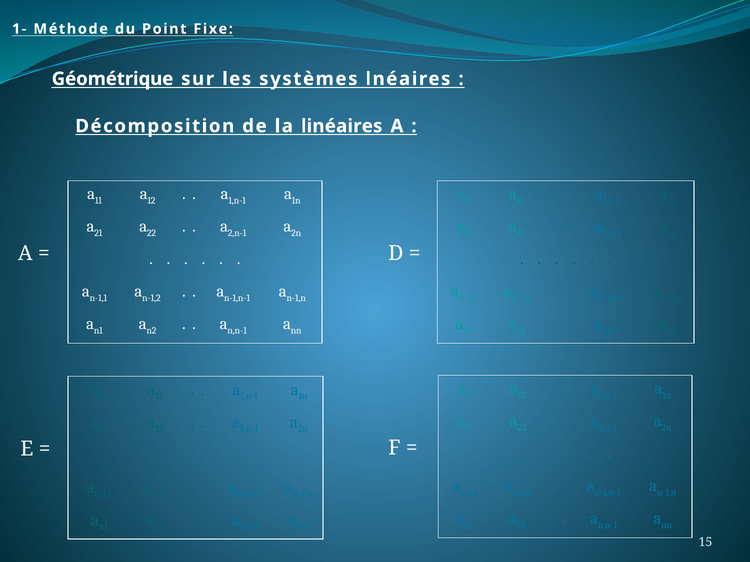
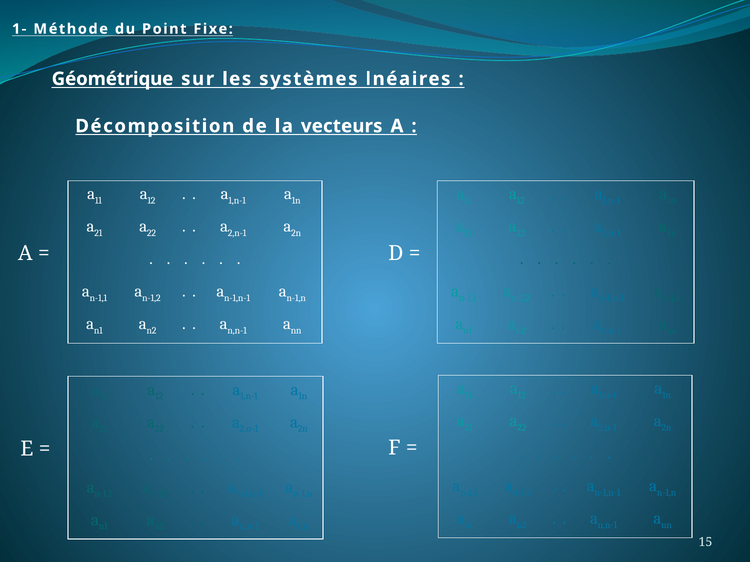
linéaires: linéaires -> vecteurs
